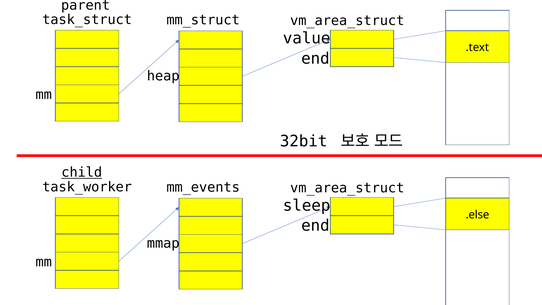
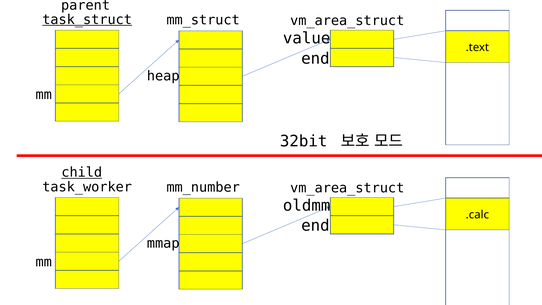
task_struct underline: none -> present
mm_events: mm_events -> mm_number
sleep: sleep -> oldmm
.else: .else -> .calc
